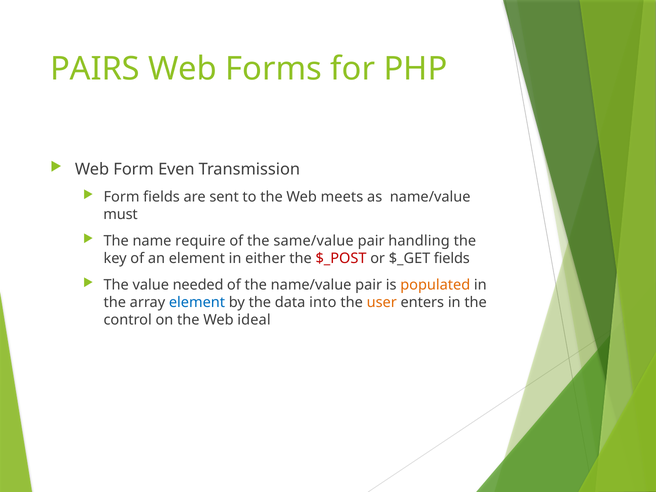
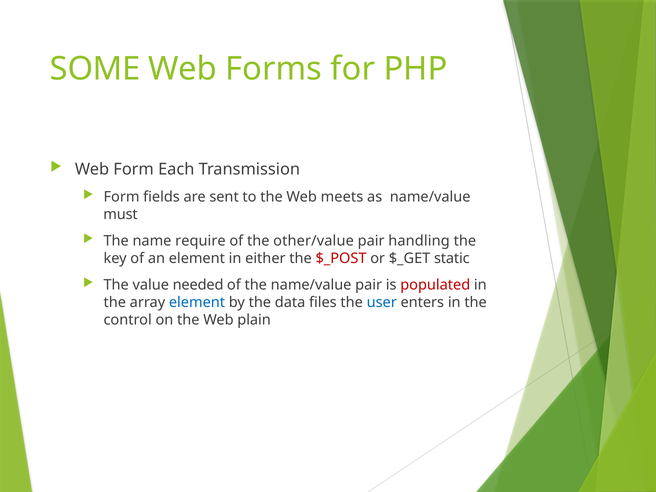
PAIRS: PAIRS -> SOME
Even: Even -> Each
same/value: same/value -> other/value
$_GET fields: fields -> static
populated colour: orange -> red
into: into -> files
user colour: orange -> blue
ideal: ideal -> plain
